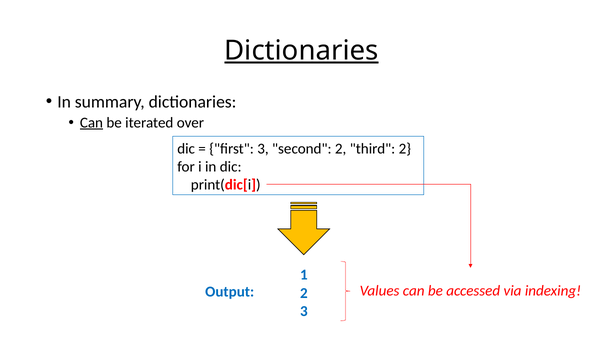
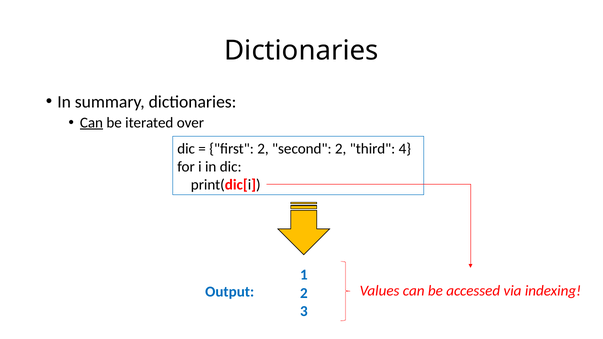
Dictionaries at (301, 51) underline: present -> none
first 3: 3 -> 2
third 2: 2 -> 4
